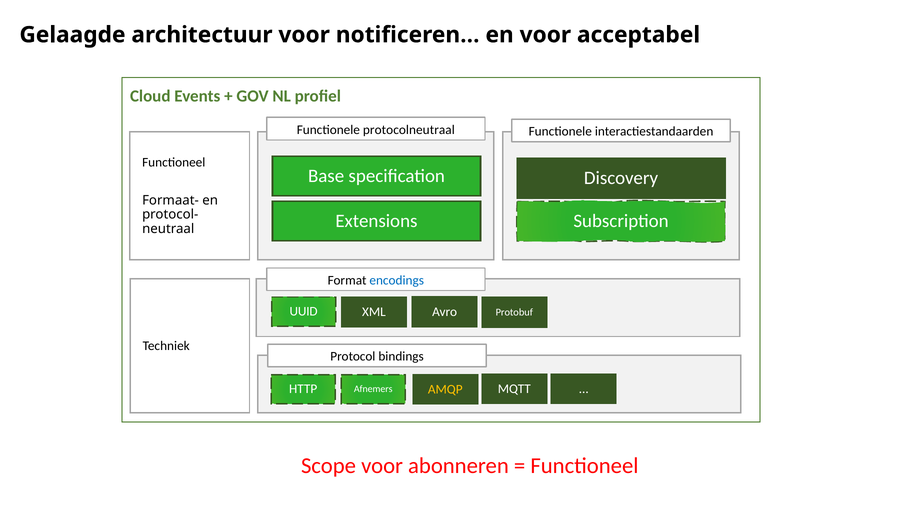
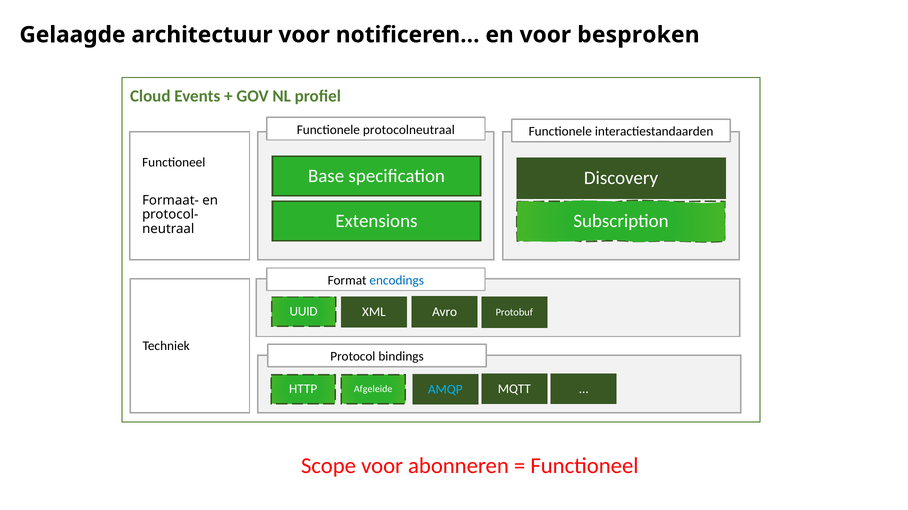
acceptabel: acceptabel -> besproken
Afnemers: Afnemers -> Afgeleide
AMQP colour: yellow -> light blue
